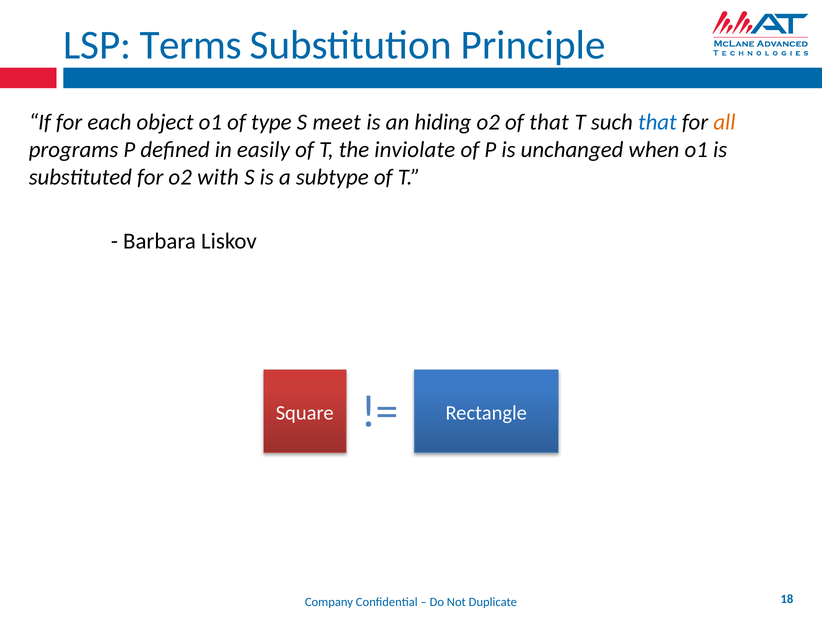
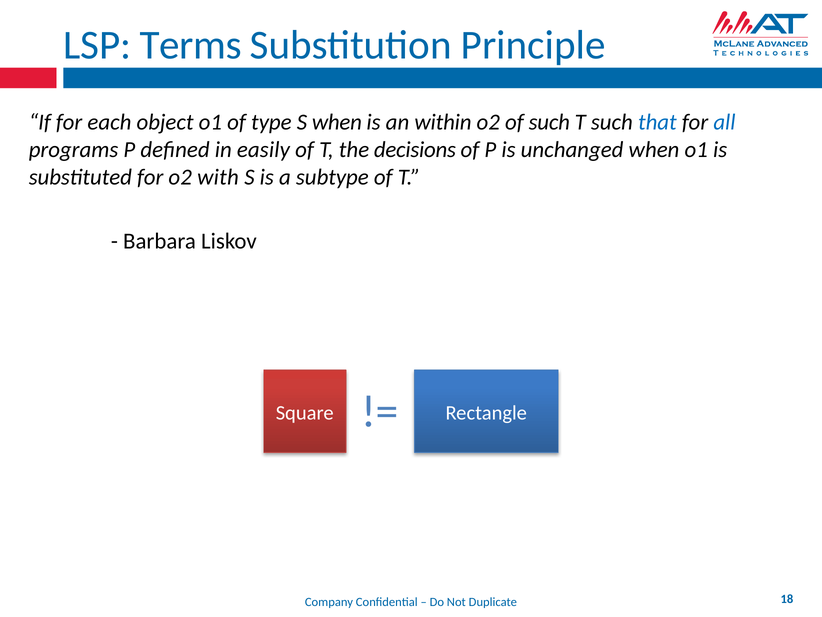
S meet: meet -> when
hiding: hiding -> within
of that: that -> such
all colour: orange -> blue
inviolate: inviolate -> decisions
